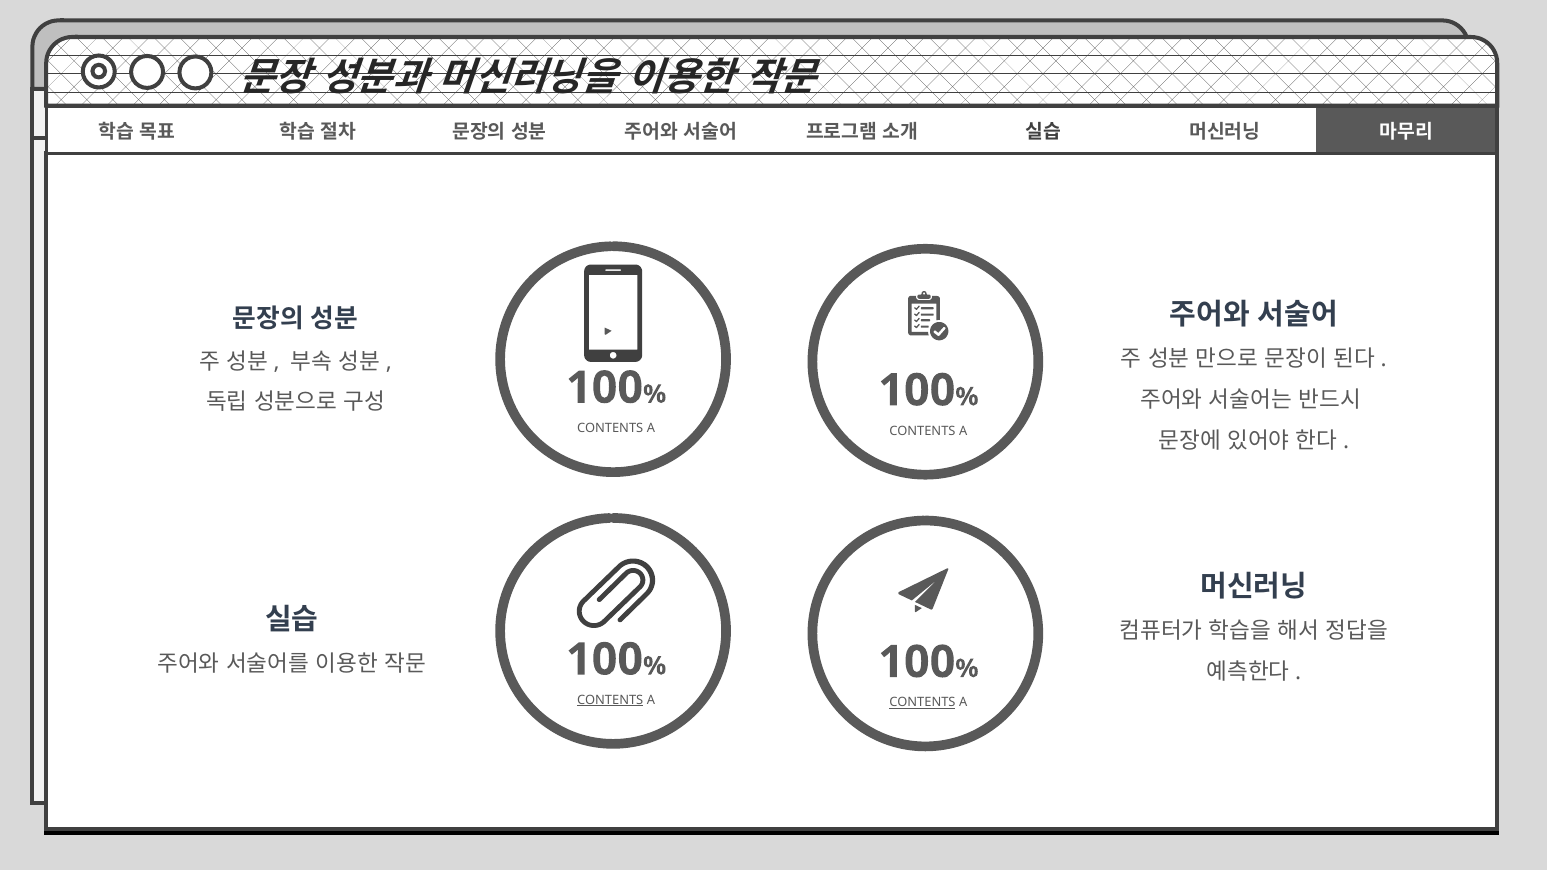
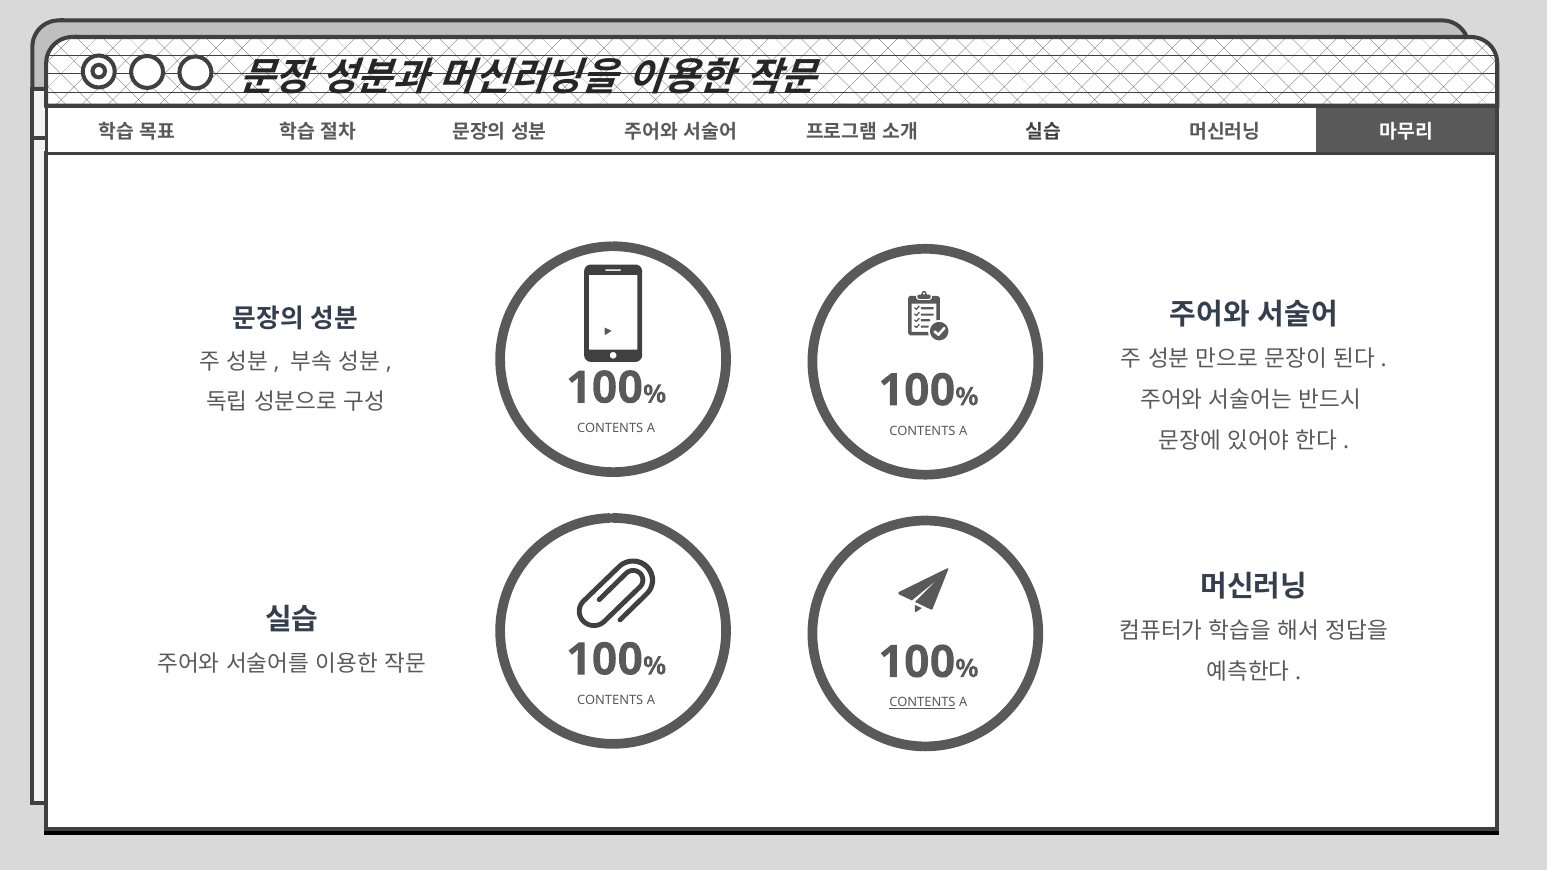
CONTENTS at (610, 700) underline: present -> none
